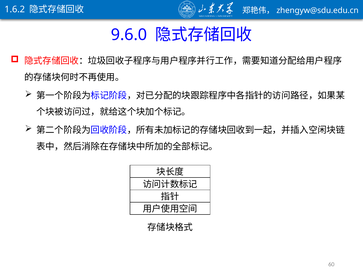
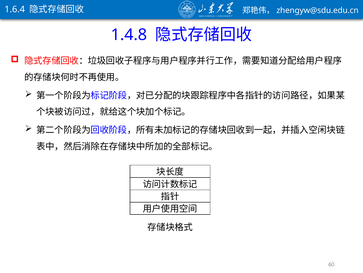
1.6.2: 1.6.2 -> 1.6.4
9.6.0: 9.6.0 -> 1.4.8
